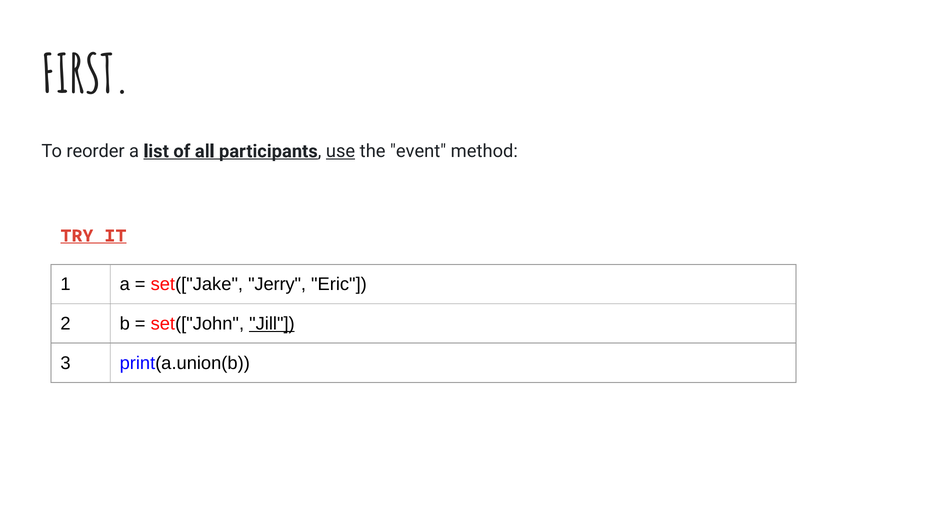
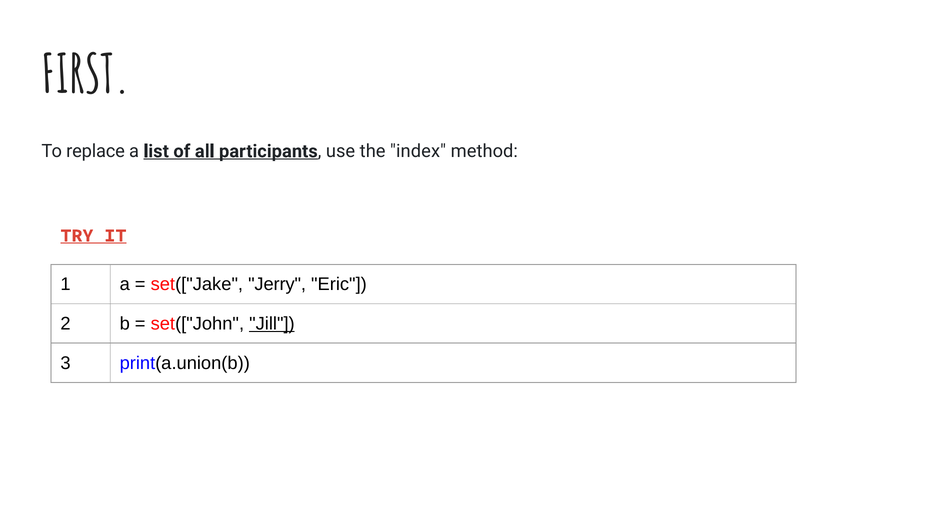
reorder: reorder -> replace
use underline: present -> none
event: event -> index
